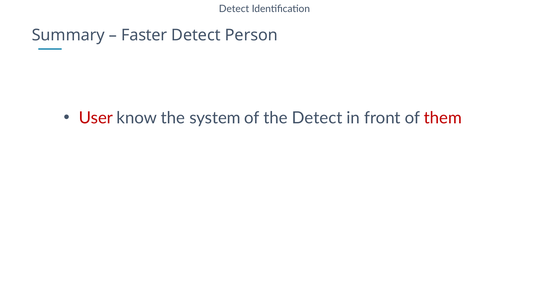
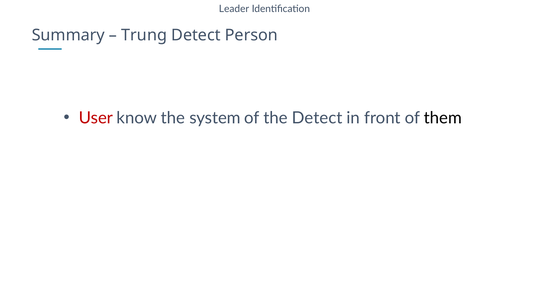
Detect at (234, 9): Detect -> Leader
Faster: Faster -> Trung
them colour: red -> black
